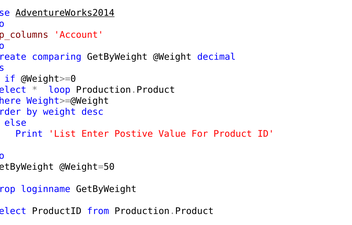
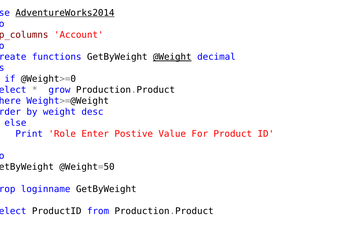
comparing: comparing -> functions
@Weight underline: none -> present
loop: loop -> grow
List: List -> Role
